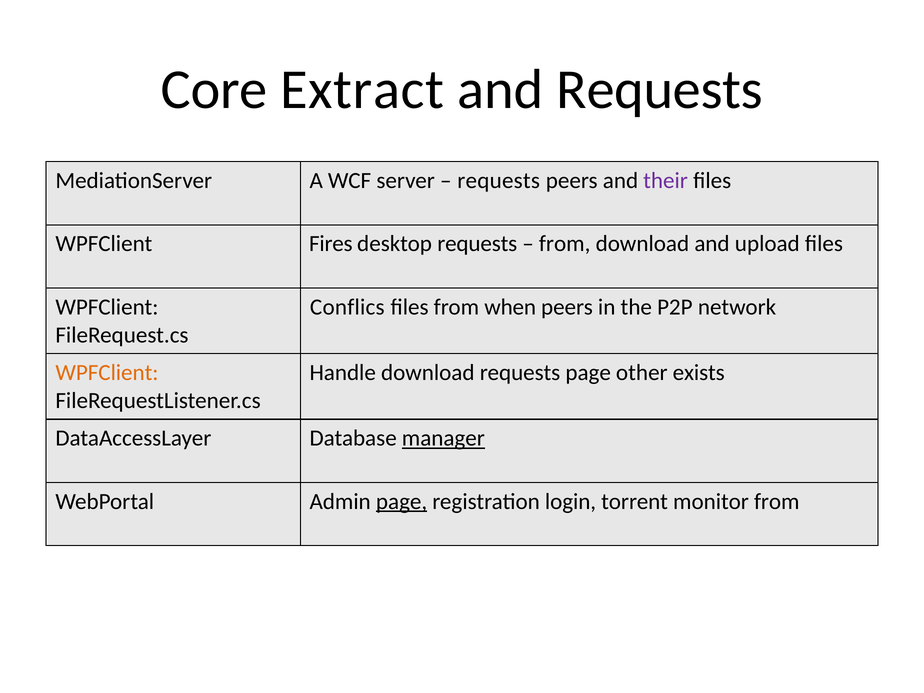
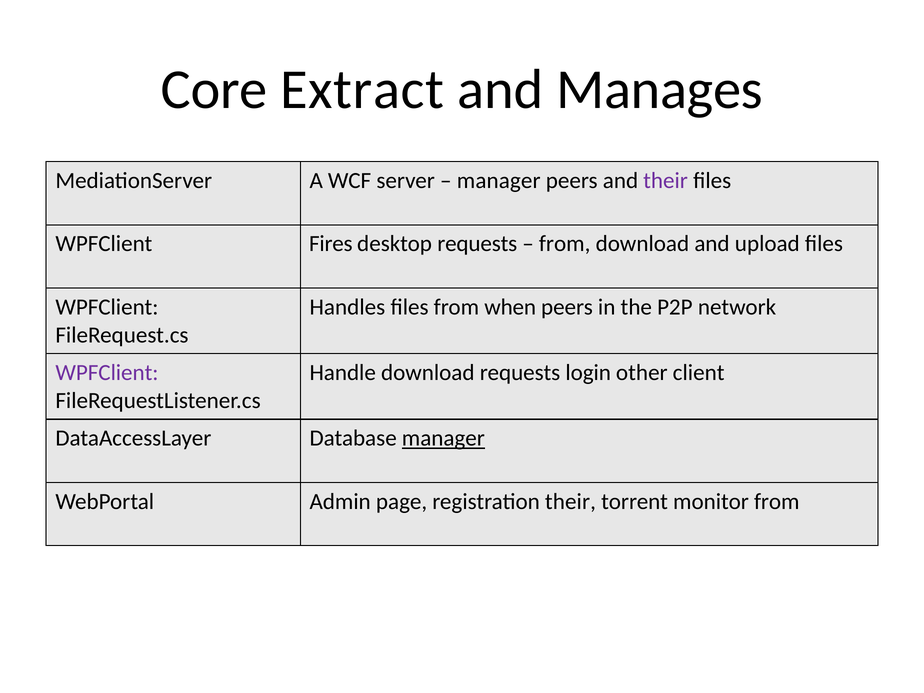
and Requests: Requests -> Manages
requests at (499, 181): requests -> manager
Conflics: Conflics -> Handles
WPFClient at (107, 373) colour: orange -> purple
requests page: page -> login
exists: exists -> client
page at (402, 501) underline: present -> none
registration login: login -> their
